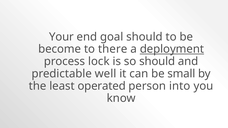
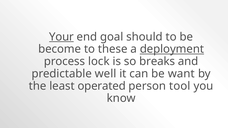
Your underline: none -> present
there: there -> these
so should: should -> breaks
small: small -> want
into: into -> tool
